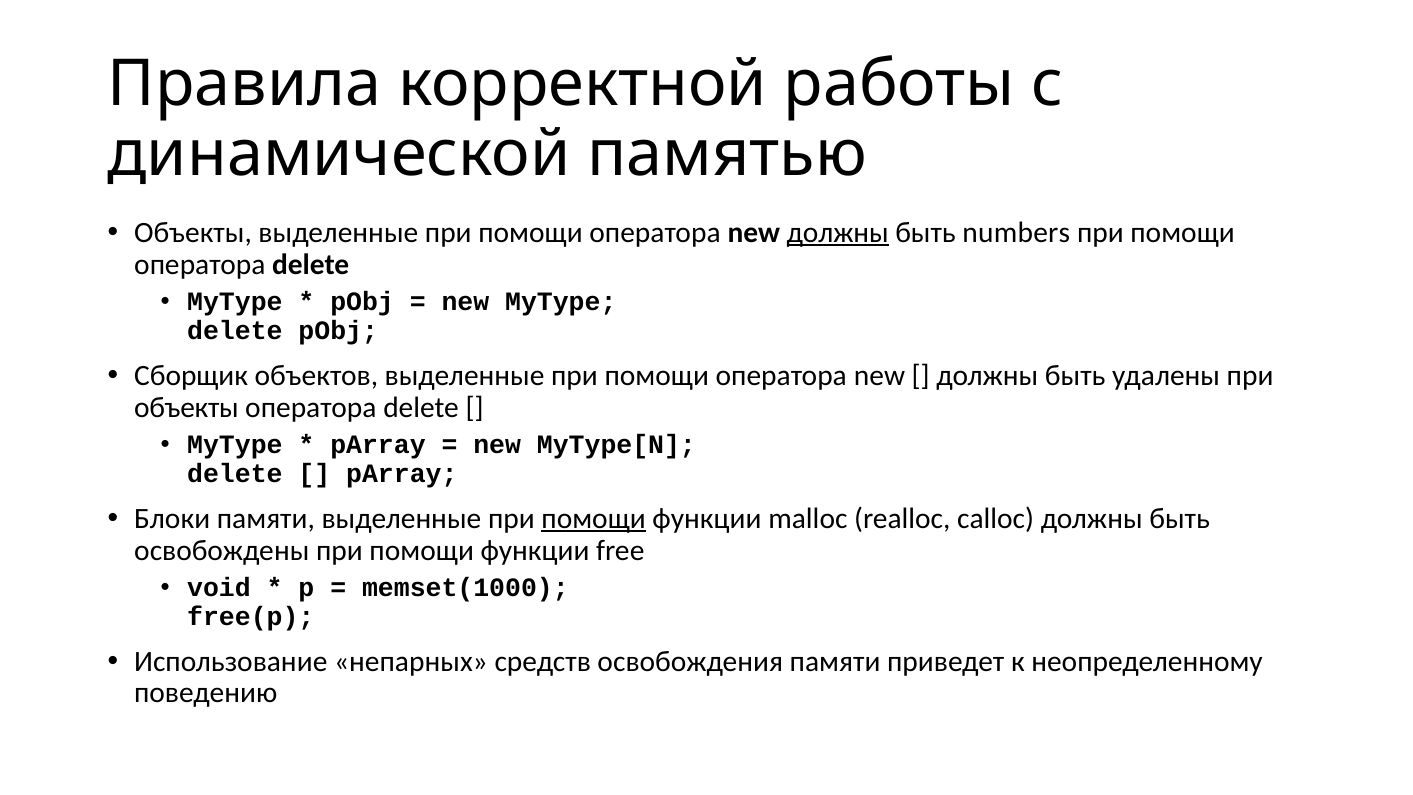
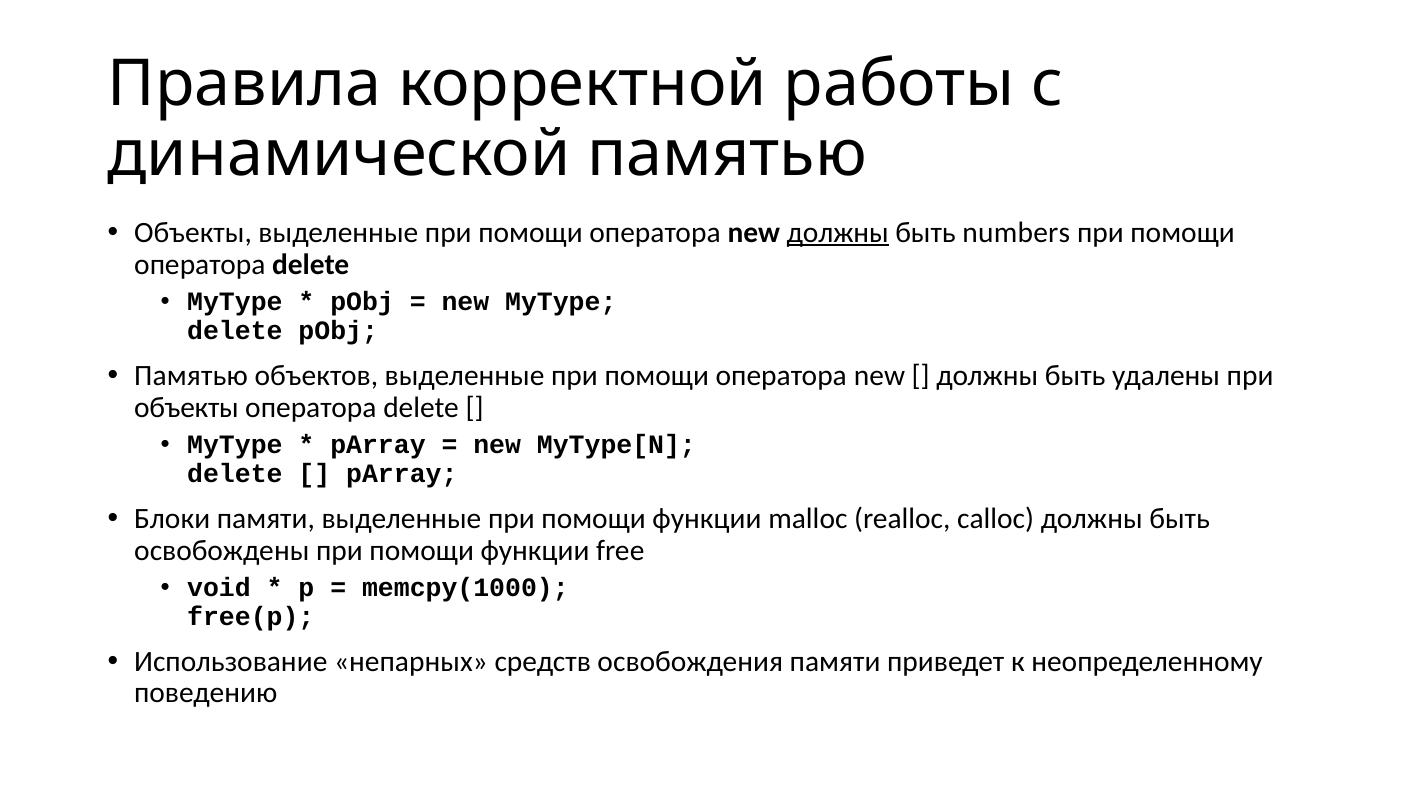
Сборщик at (191, 375): Сборщик -> Памятью
помощи at (594, 518) underline: present -> none
memset(1000: memset(1000 -> memcpy(1000
